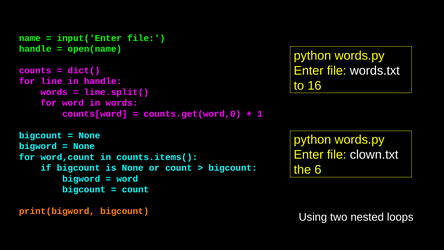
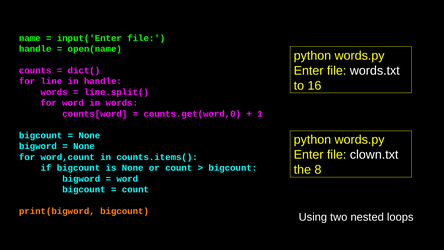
6: 6 -> 8
